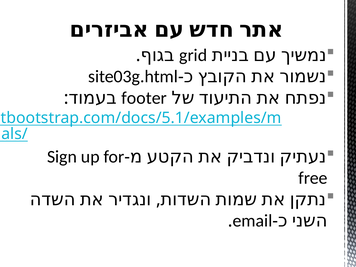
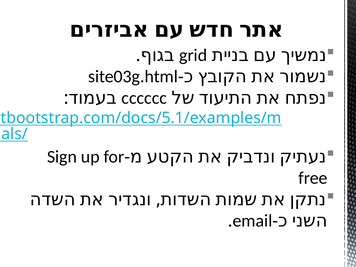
footer: footer -> cccccc
